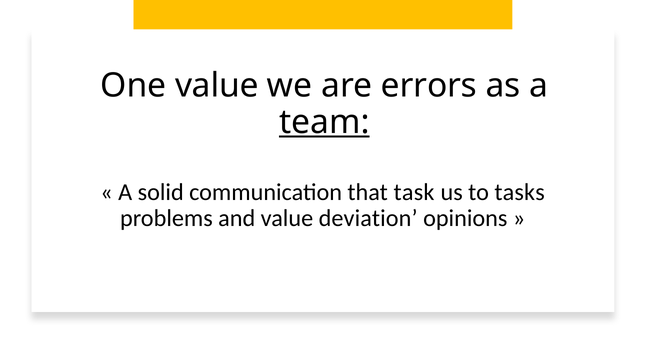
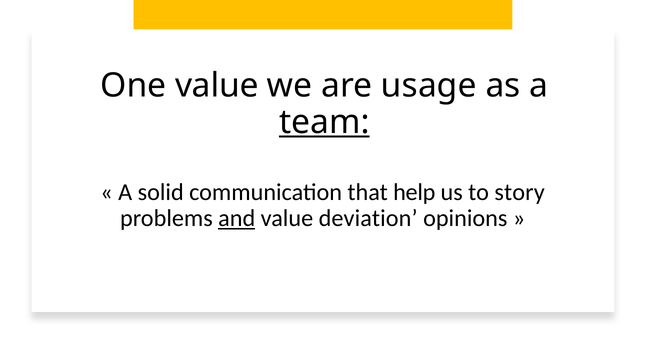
errors: errors -> usage
task: task -> help
tasks: tasks -> story
and underline: none -> present
